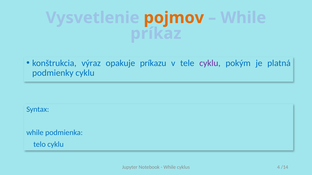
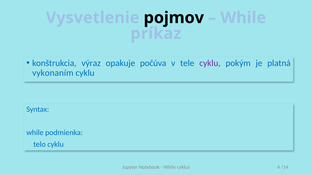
pojmov colour: orange -> black
príkazu: príkazu -> počúva
podmienky: podmienky -> vykonaním
